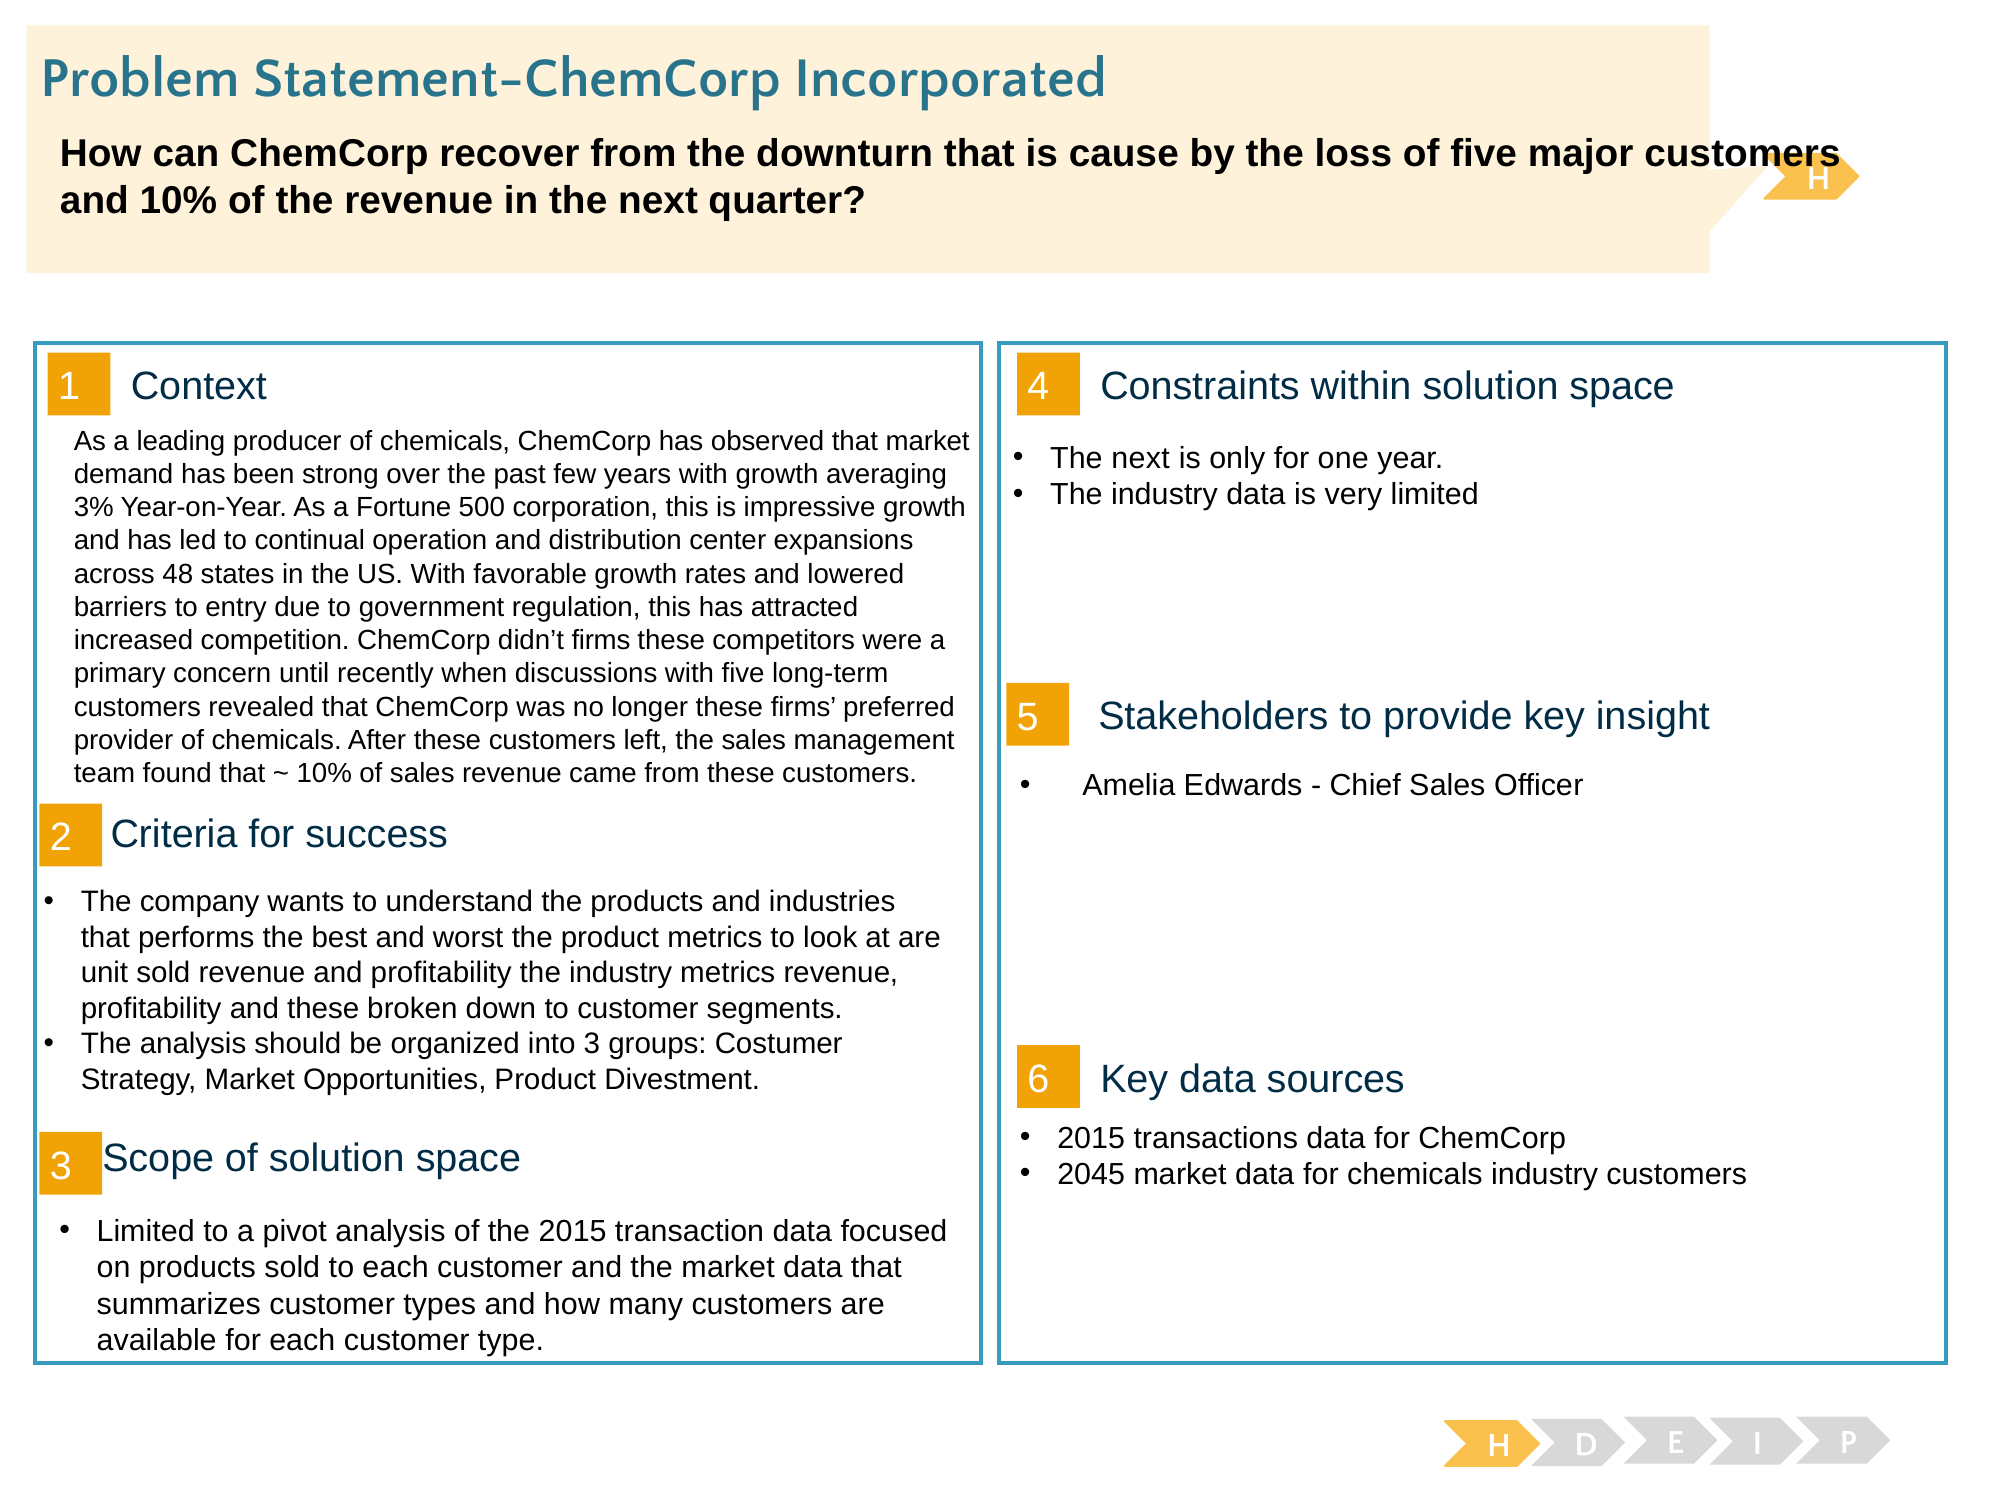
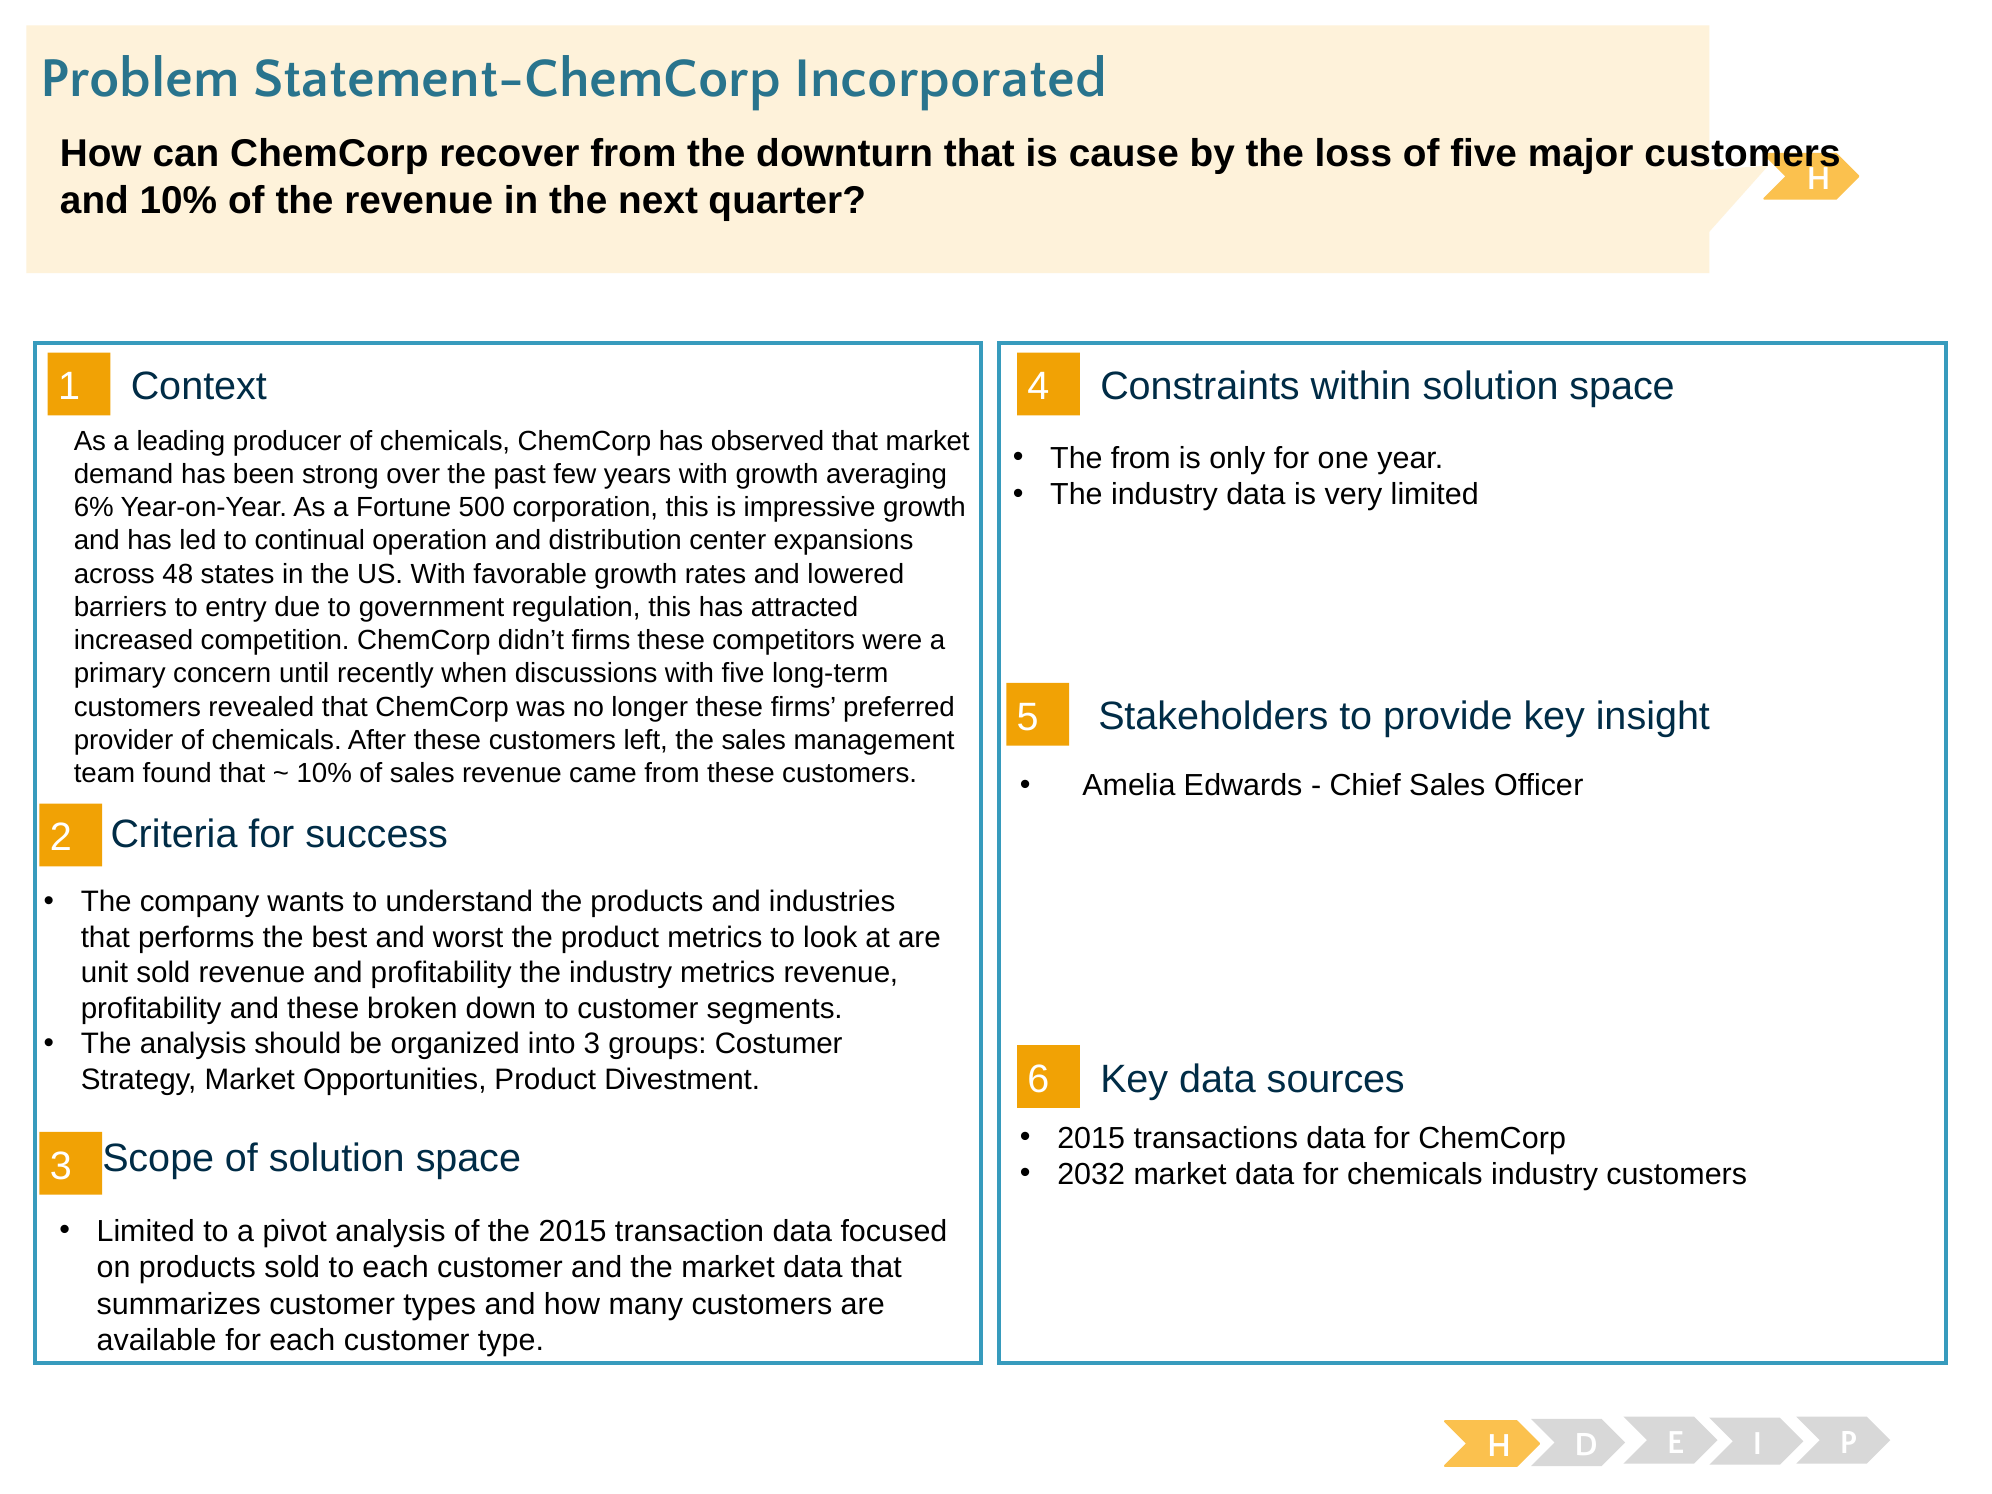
next at (1141, 458): next -> from
3%: 3% -> 6%
2045: 2045 -> 2032
